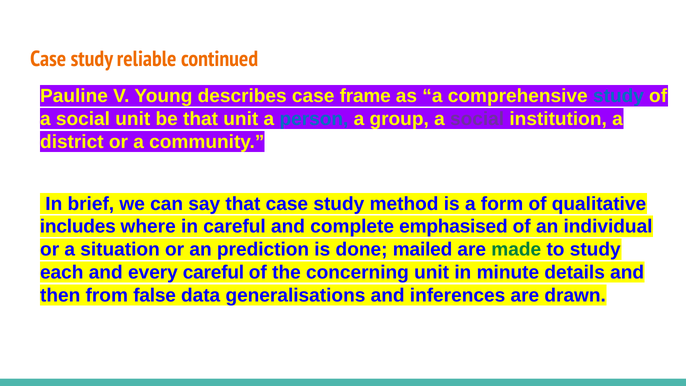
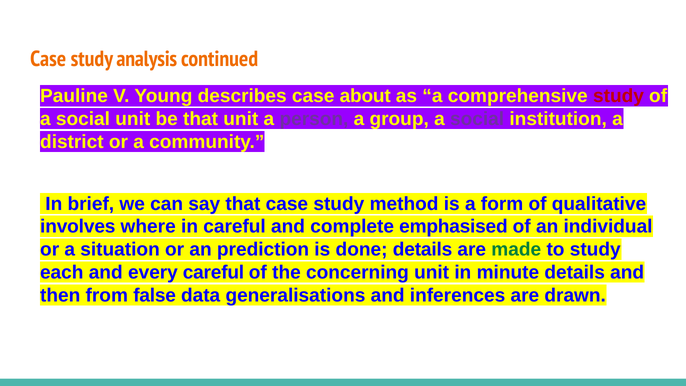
reliable: reliable -> analysis
frame: frame -> about
study at (618, 96) colour: blue -> red
person colour: blue -> purple
includes: includes -> involves
done mailed: mailed -> details
